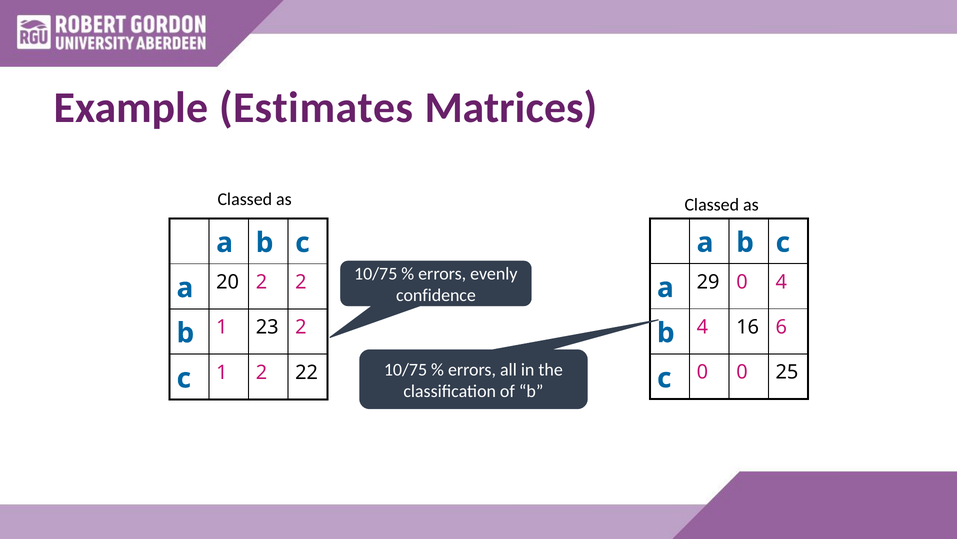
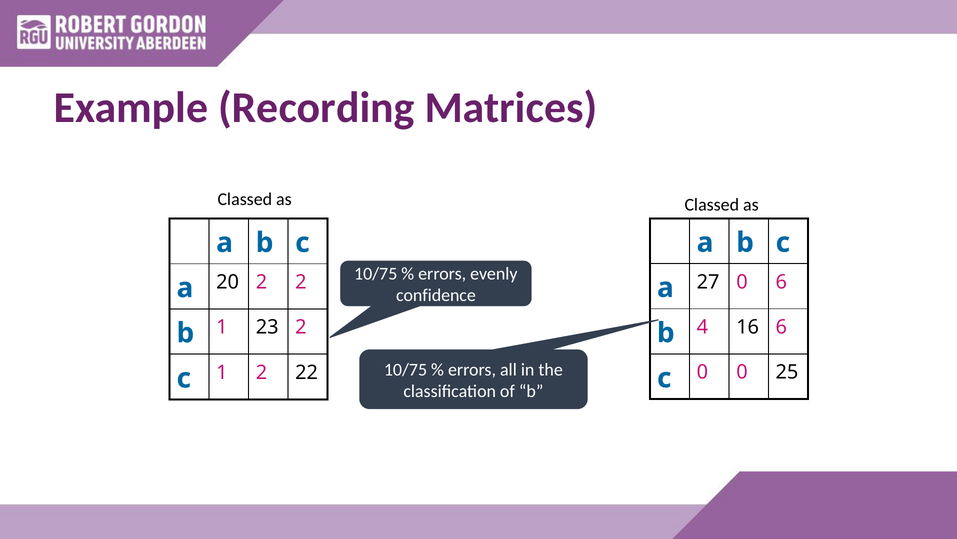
Estimates: Estimates -> Recording
29: 29 -> 27
0 4: 4 -> 6
